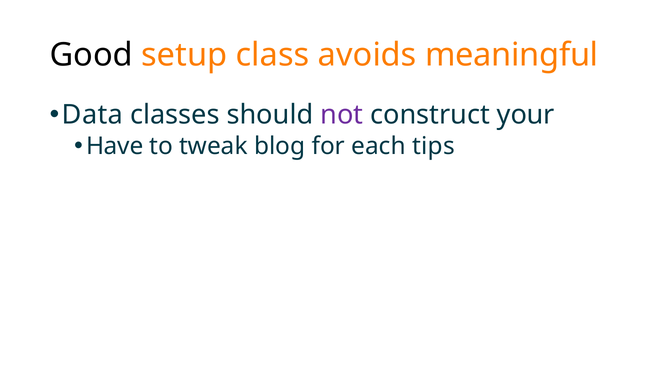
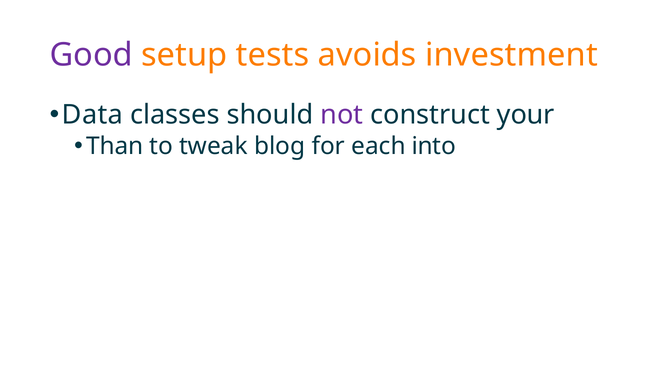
Good colour: black -> purple
class: class -> tests
meaningful: meaningful -> investment
Have: Have -> Than
tips: tips -> into
